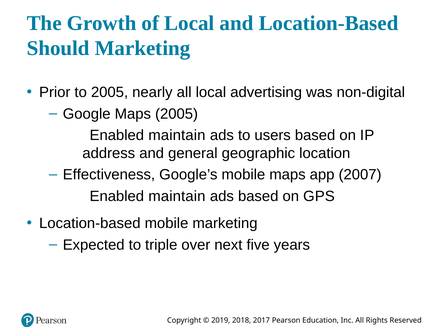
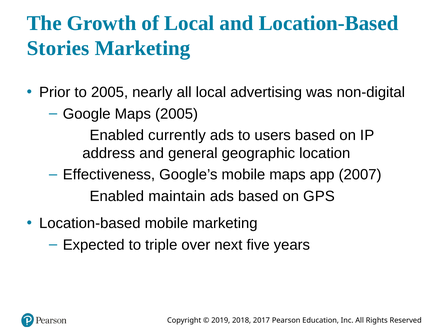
Should: Should -> Stories
maintain at (177, 135): maintain -> currently
